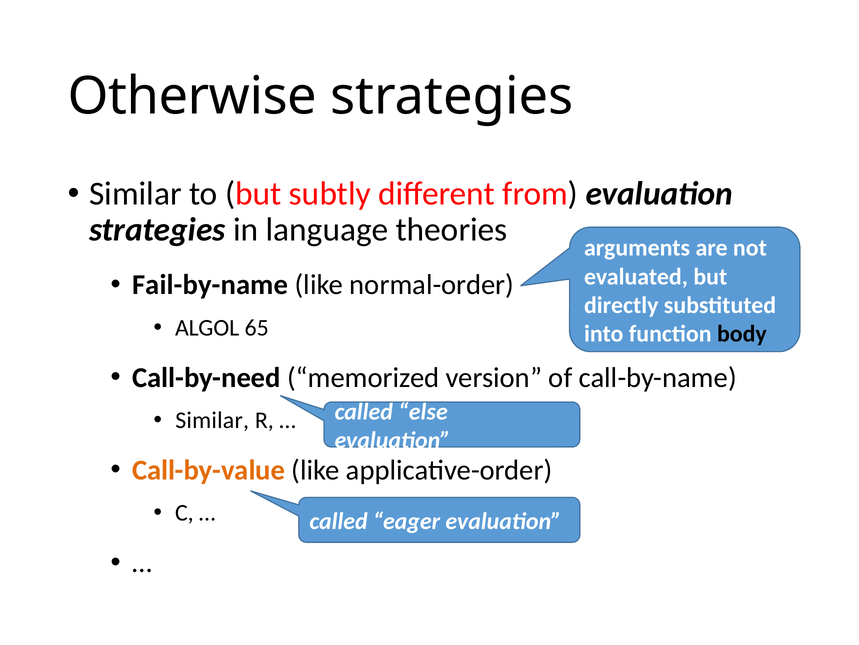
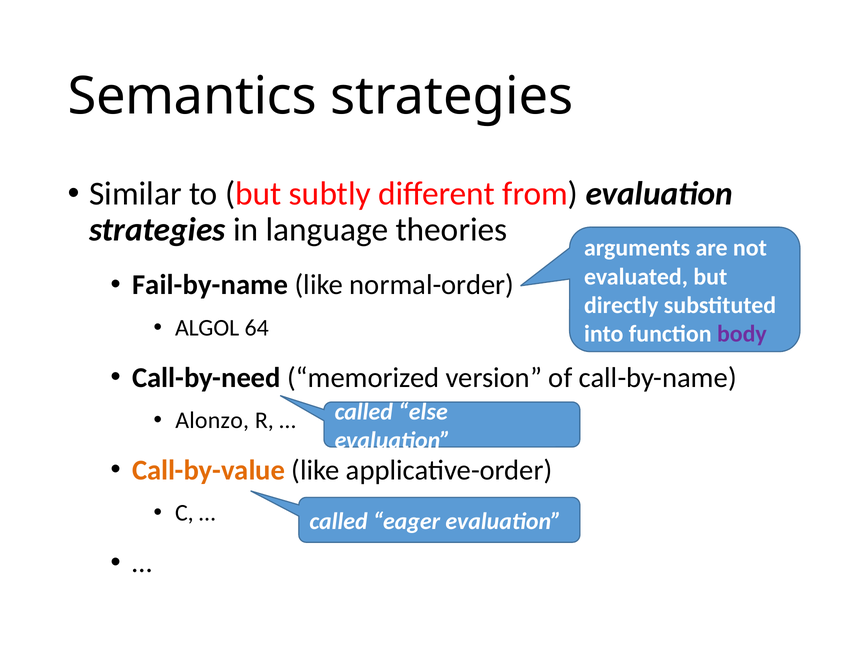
Otherwise: Otherwise -> Semantics
65: 65 -> 64
body colour: black -> purple
Similar at (212, 420): Similar -> Alonzo
